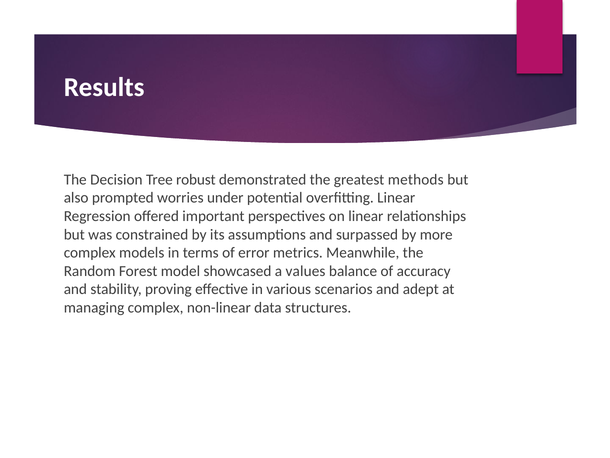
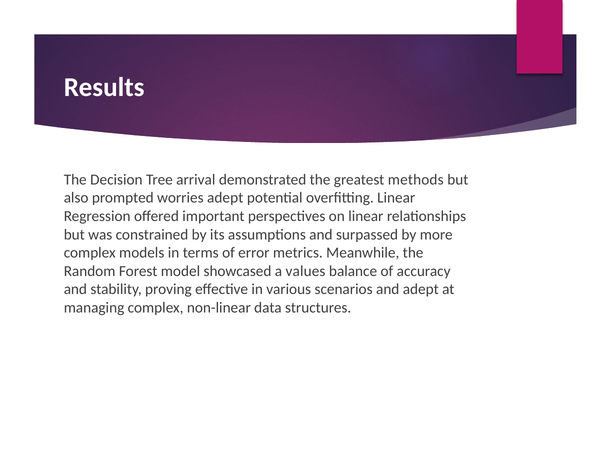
robust: robust -> arrival
worries under: under -> adept
